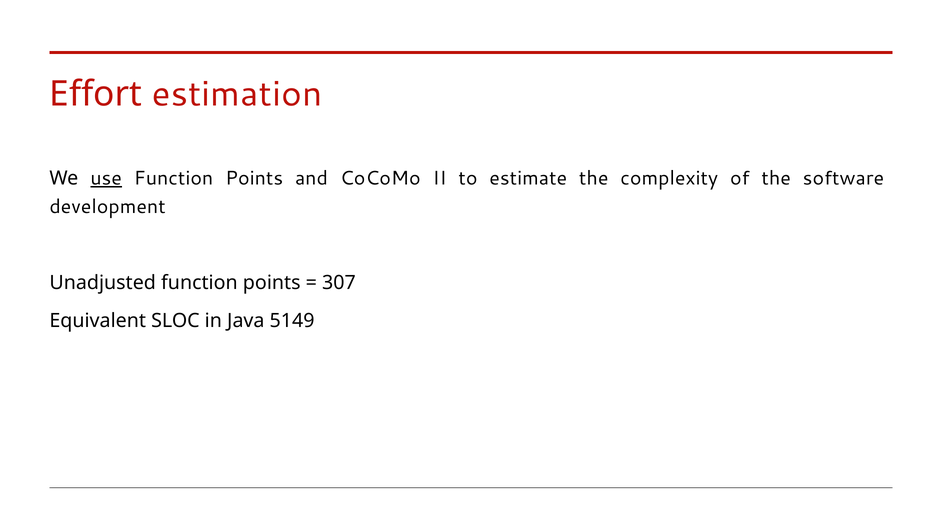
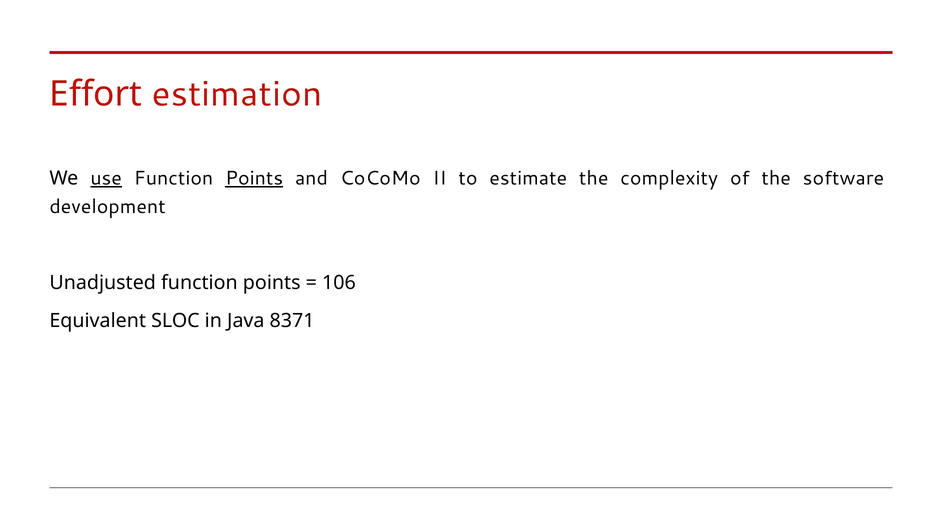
Points at (254, 178) underline: none -> present
307: 307 -> 106
5149: 5149 -> 8371
